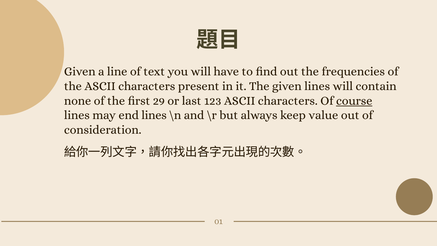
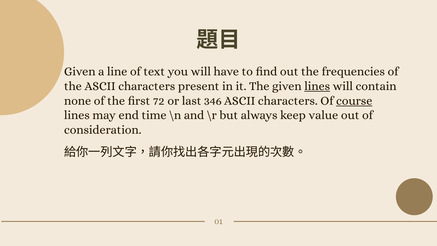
lines at (317, 86) underline: none -> present
29: 29 -> 72
123: 123 -> 346
end lines: lines -> time
